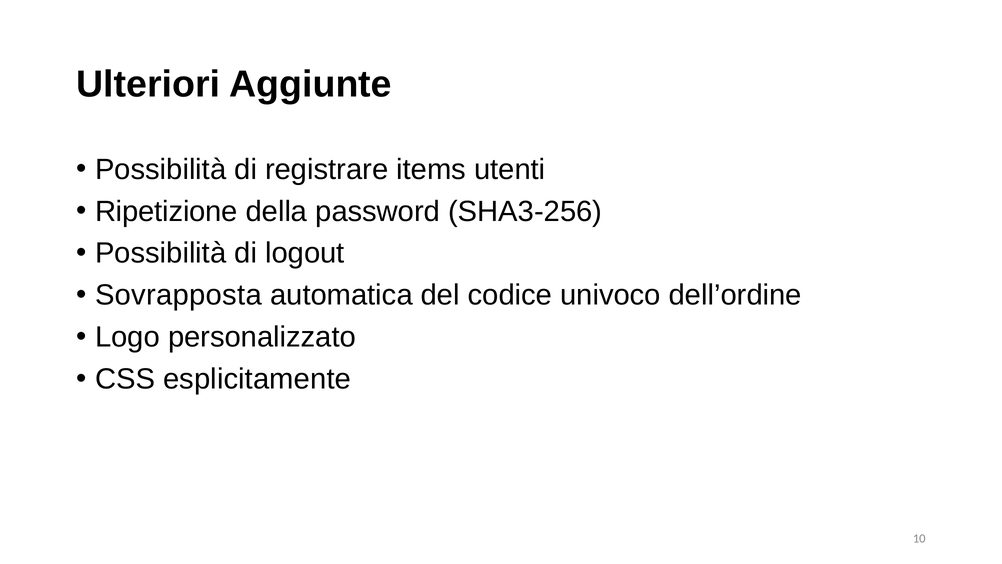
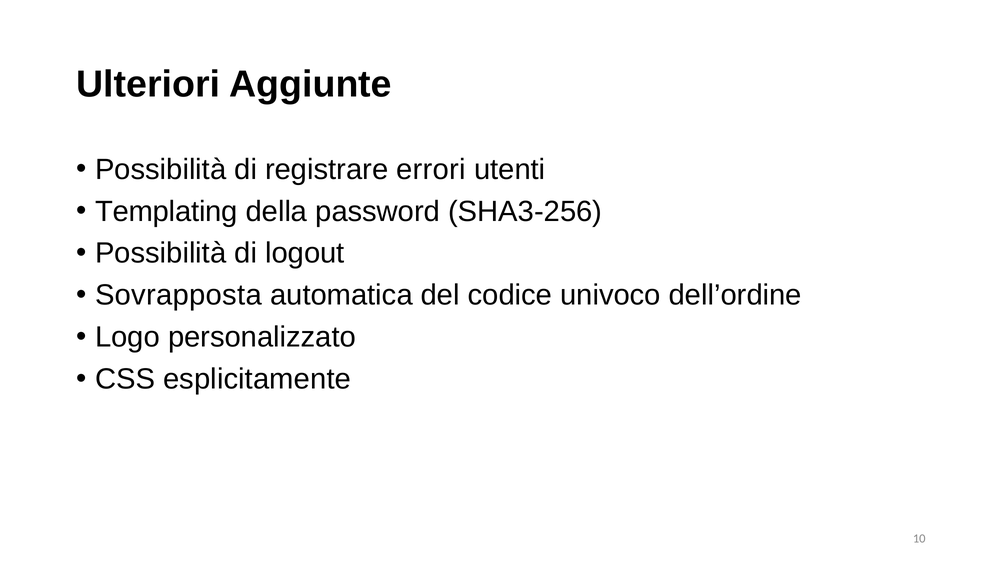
items: items -> errori
Ripetizione: Ripetizione -> Templating
